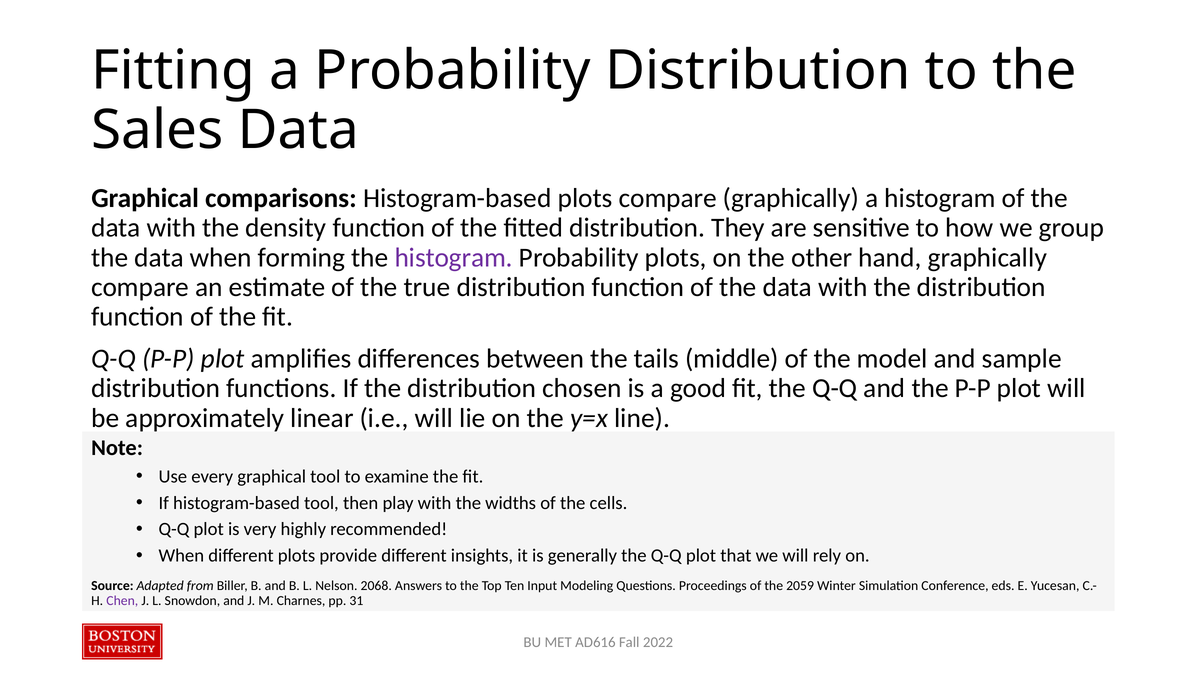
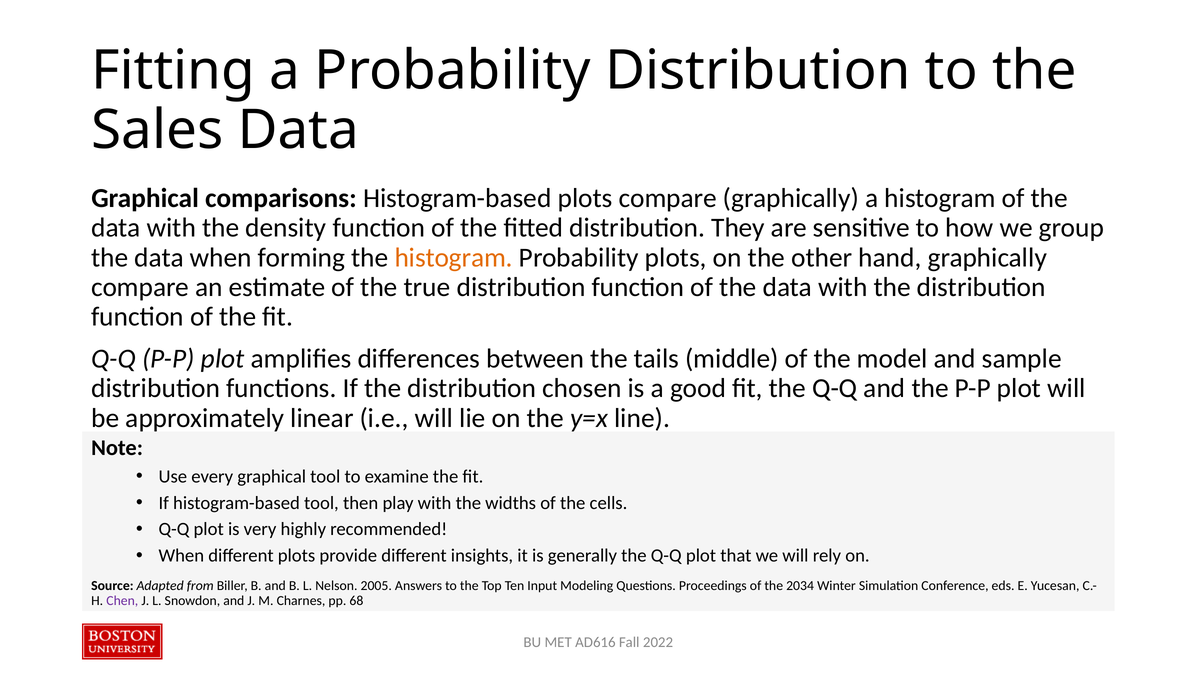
histogram at (454, 258) colour: purple -> orange
2068: 2068 -> 2005
2059: 2059 -> 2034
31: 31 -> 68
